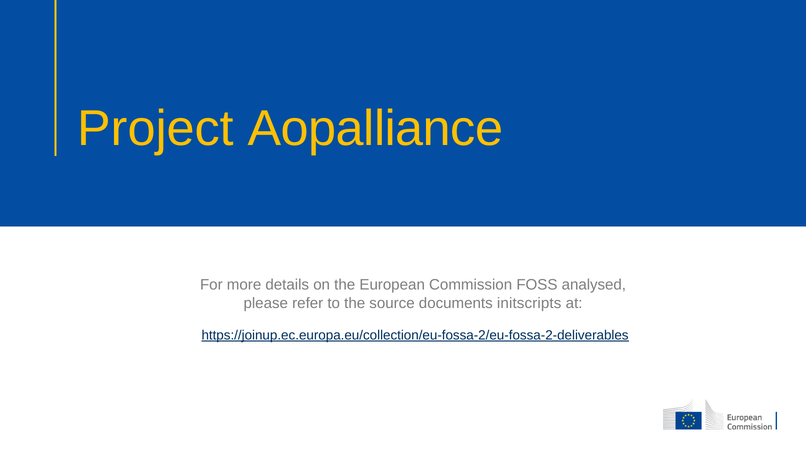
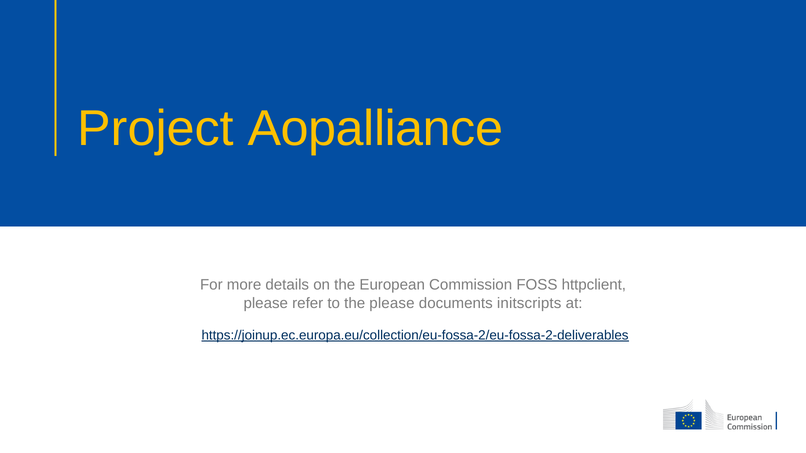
analysed: analysed -> httpclient
the source: source -> please
